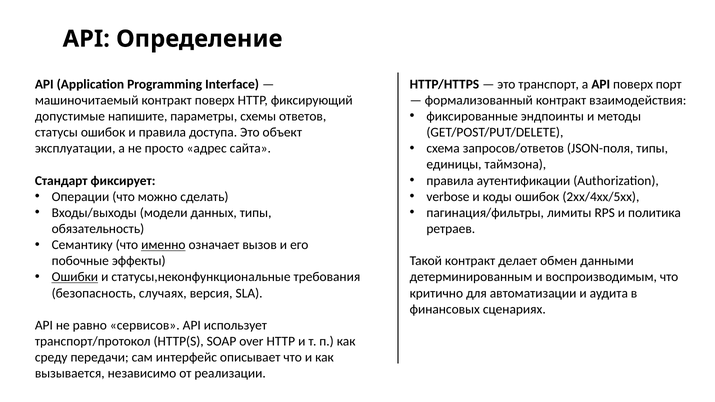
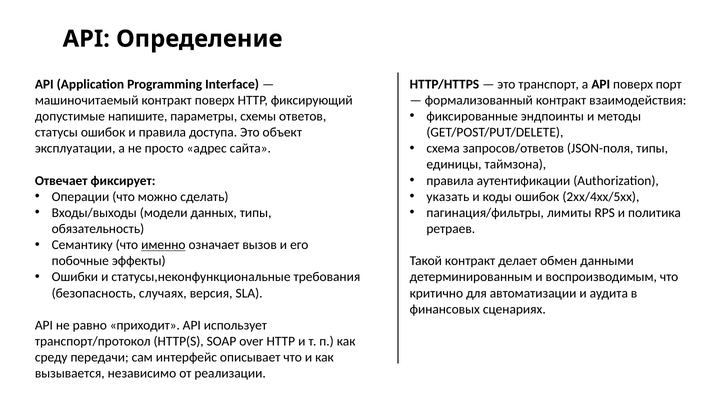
Стандарт: Стандарт -> Отвечает
verbose: verbose -> указать
Ошибки underline: present -> none
сервисов: сервисов -> приходит
